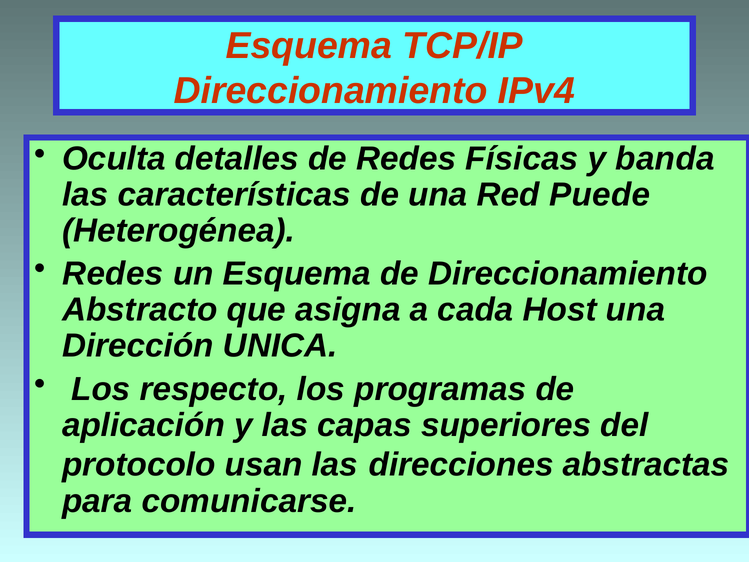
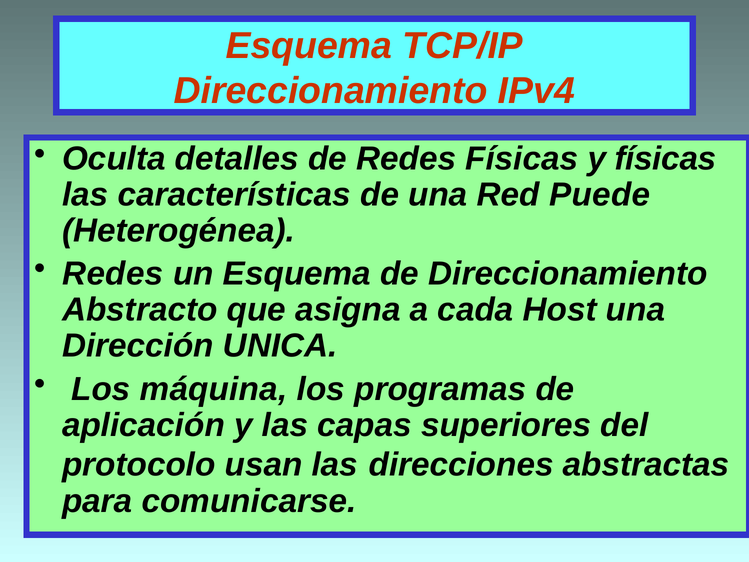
y banda: banda -> físicas
respecto: respecto -> máquina
